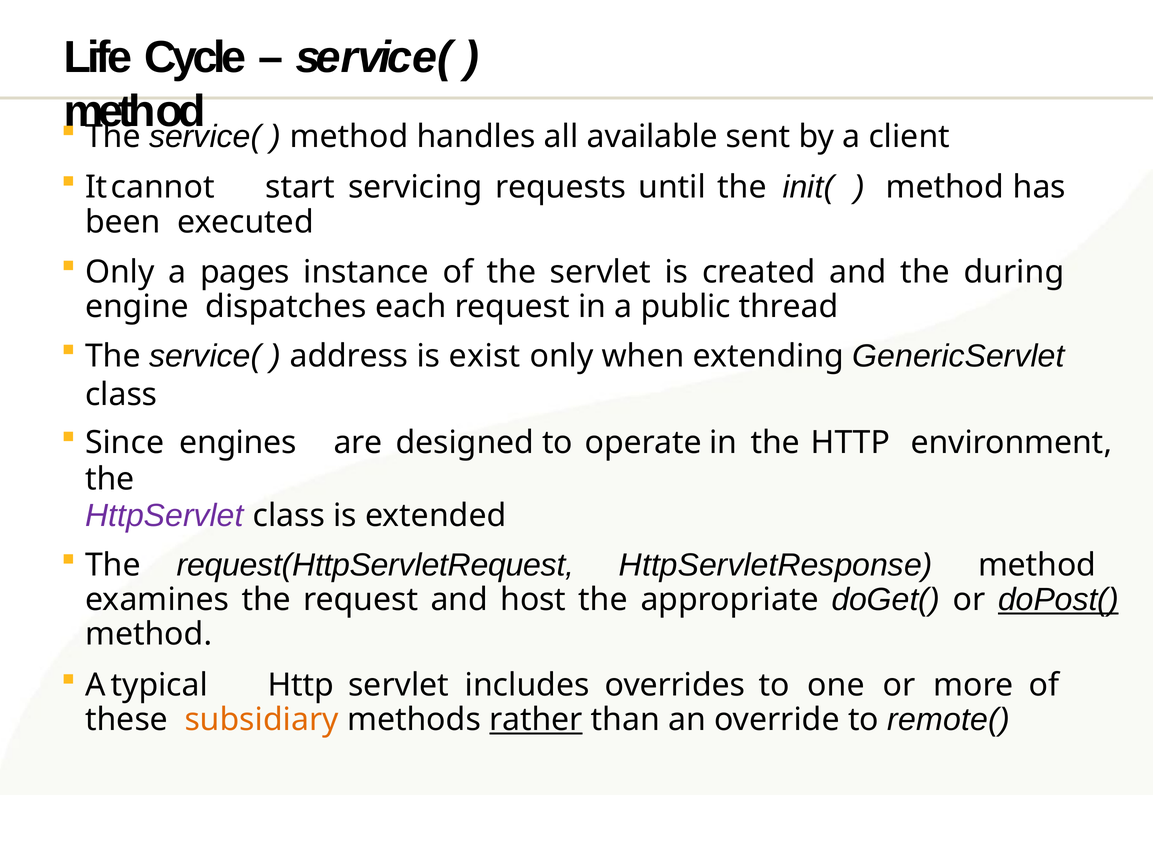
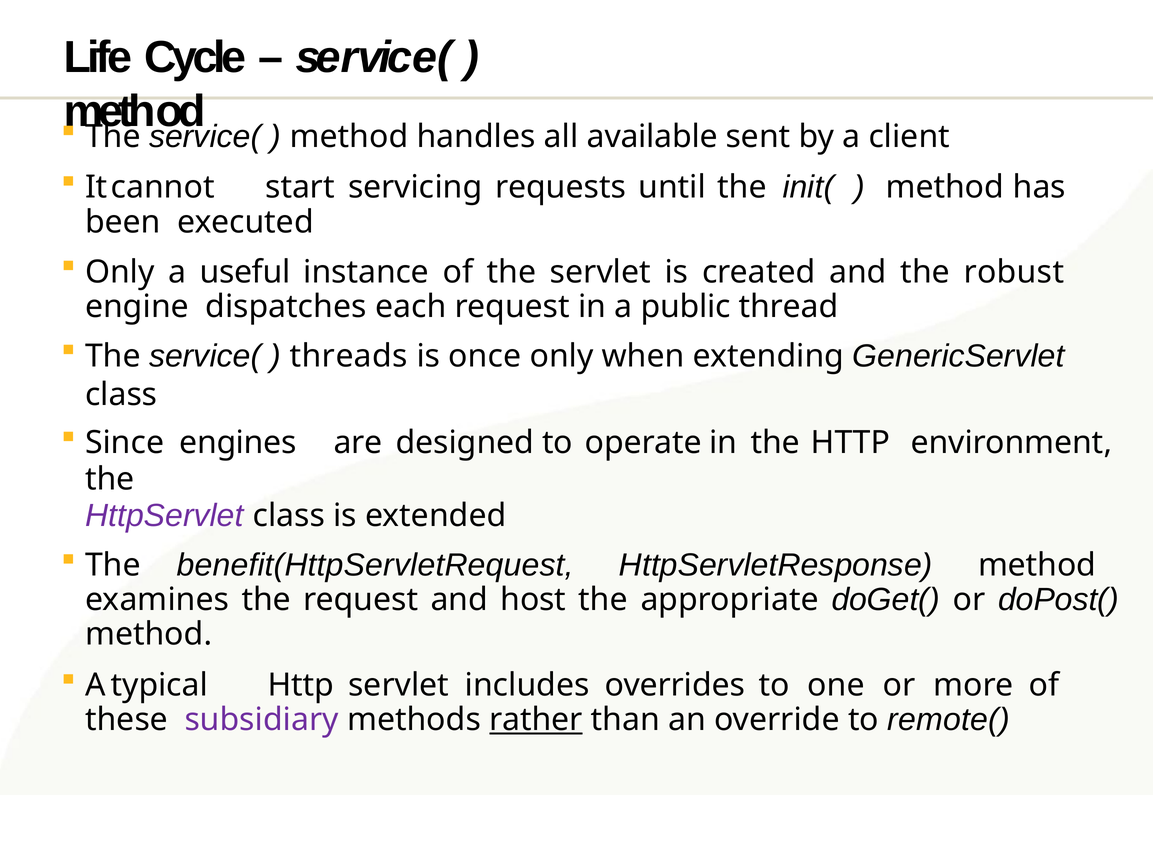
pages: pages -> useful
during: during -> robust
address: address -> threads
exist: exist -> once
request(HttpServletRequest: request(HttpServletRequest -> benefit(HttpServletRequest
doPost( underline: present -> none
subsidiary colour: orange -> purple
